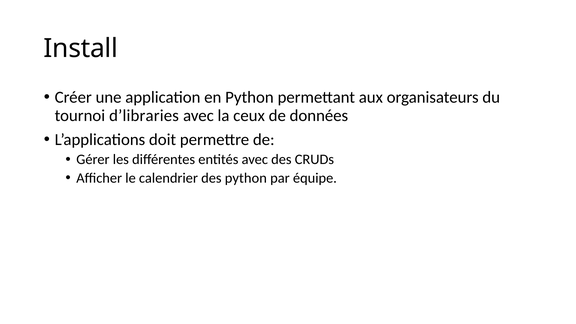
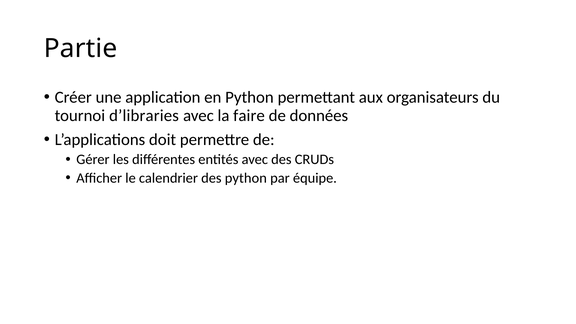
Install: Install -> Partie
ceux: ceux -> faire
